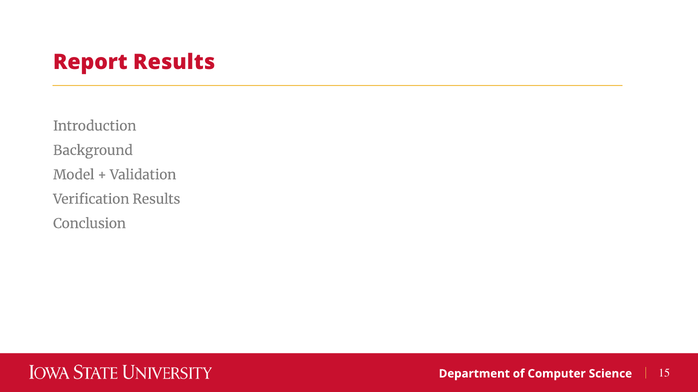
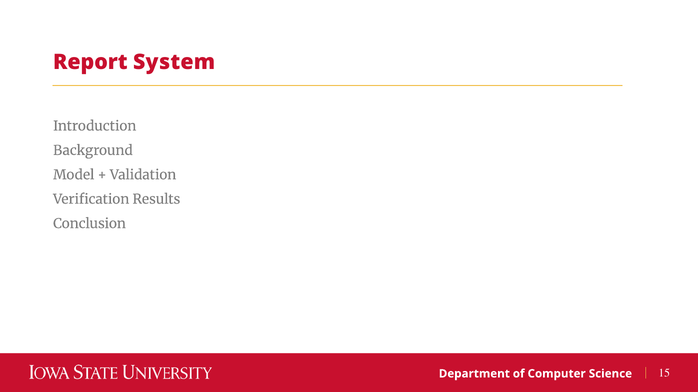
Report Results: Results -> System
